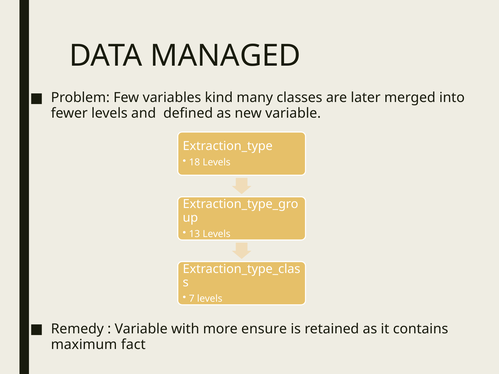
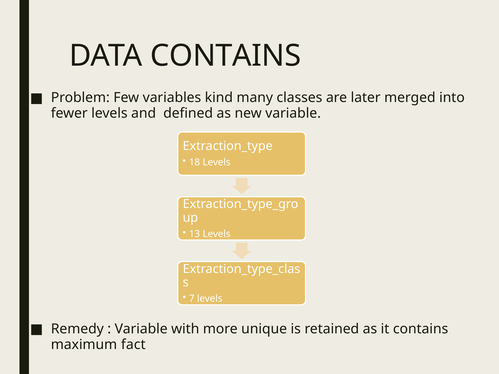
DATA MANAGED: MANAGED -> CONTAINS
ensure: ensure -> unique
